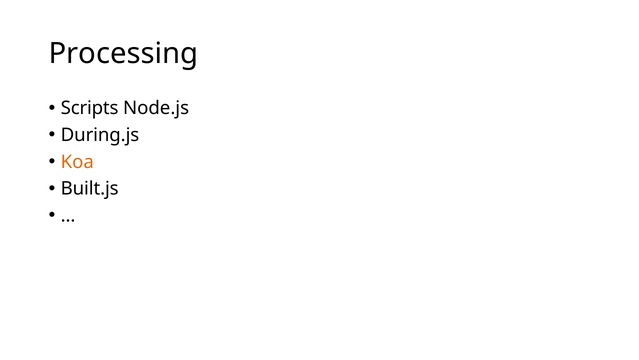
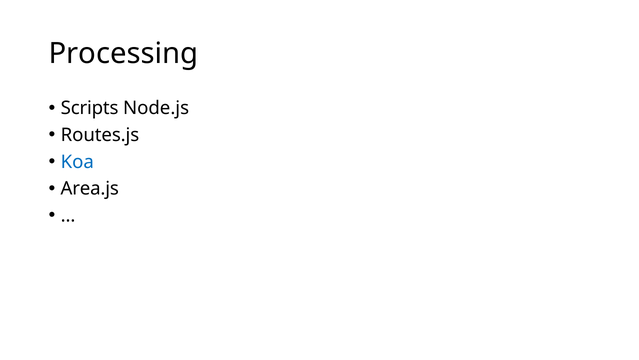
During.js: During.js -> Routes.js
Koa colour: orange -> blue
Built.js: Built.js -> Area.js
